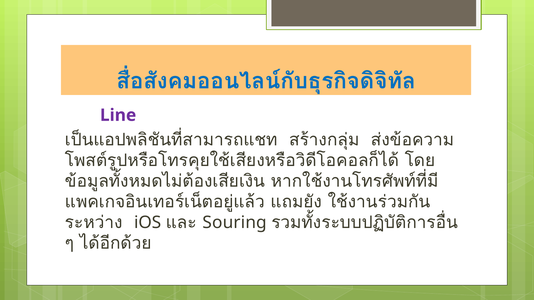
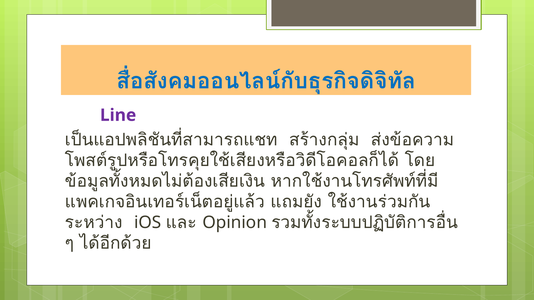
Souring: Souring -> Opinion
